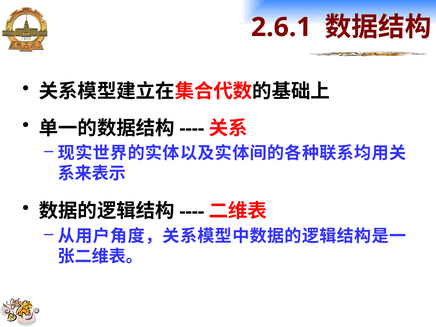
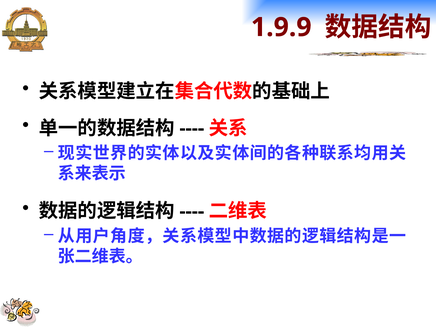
2.6.1: 2.6.1 -> 1.9.9
